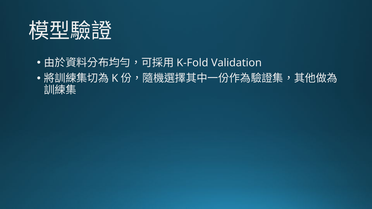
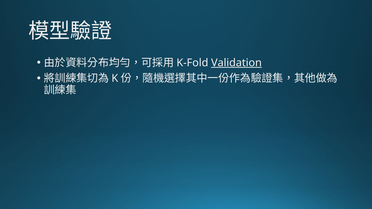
Validation underline: none -> present
